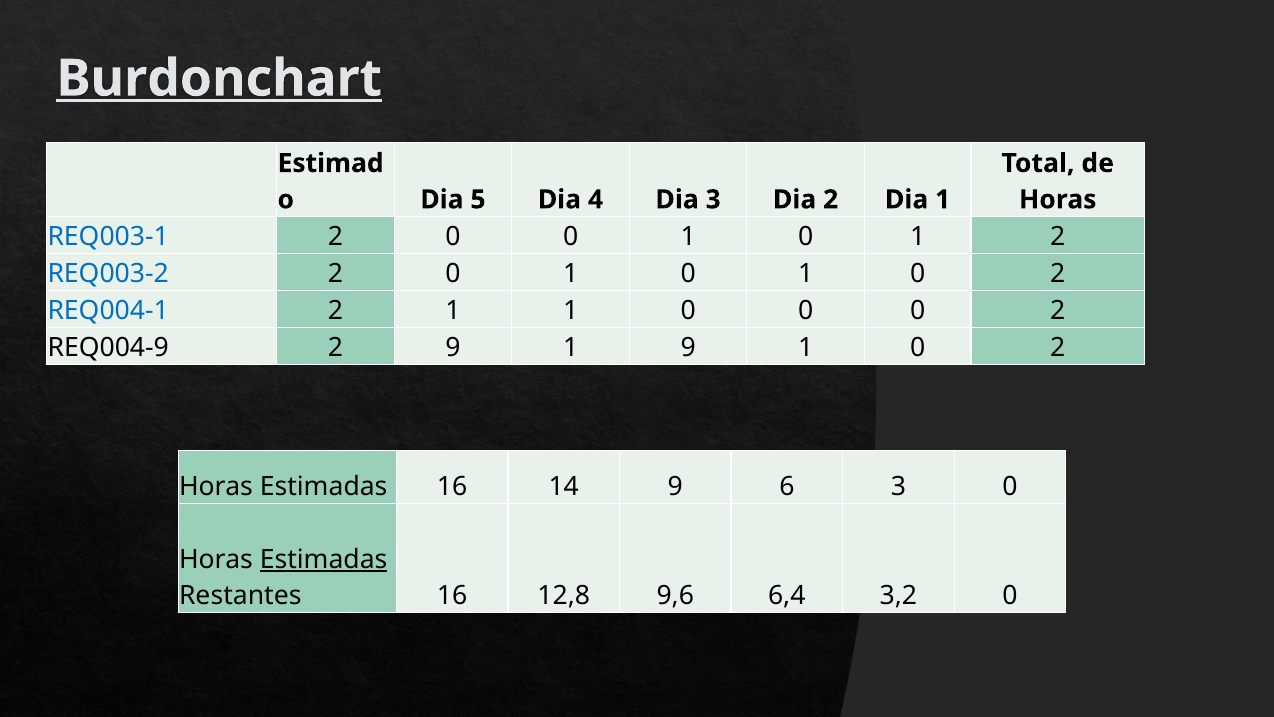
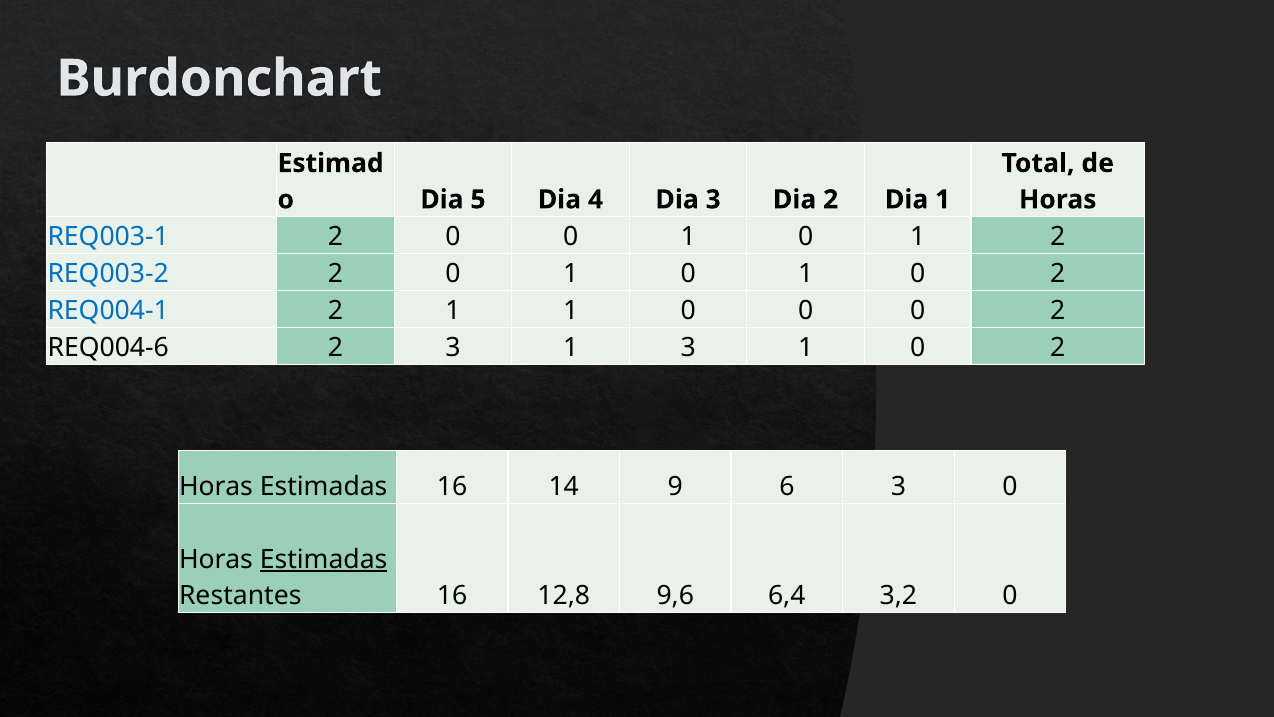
Burdonchart underline: present -> none
REQ004-9: REQ004-9 -> REQ004-6
2 9: 9 -> 3
1 9: 9 -> 3
